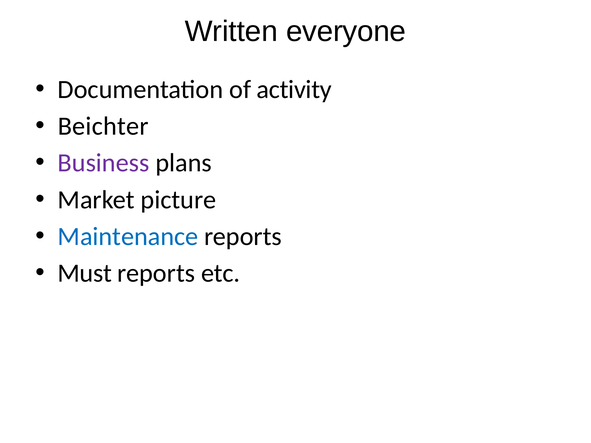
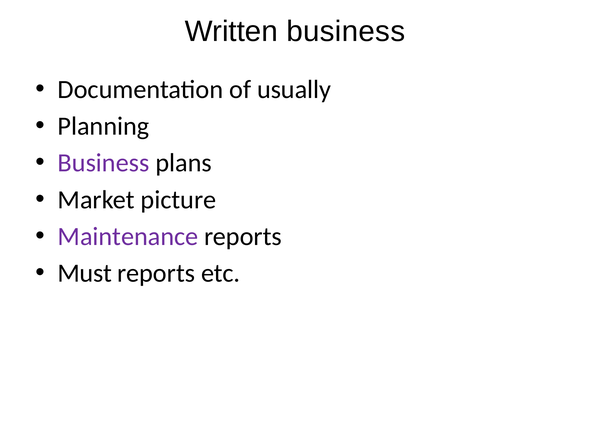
Written everyone: everyone -> business
activity: activity -> usually
Beichter: Beichter -> Planning
Maintenance colour: blue -> purple
